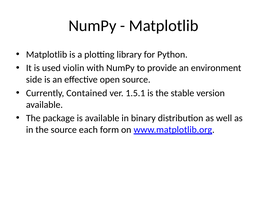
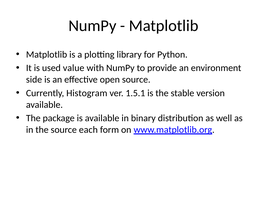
violin: violin -> value
Contained: Contained -> Histogram
